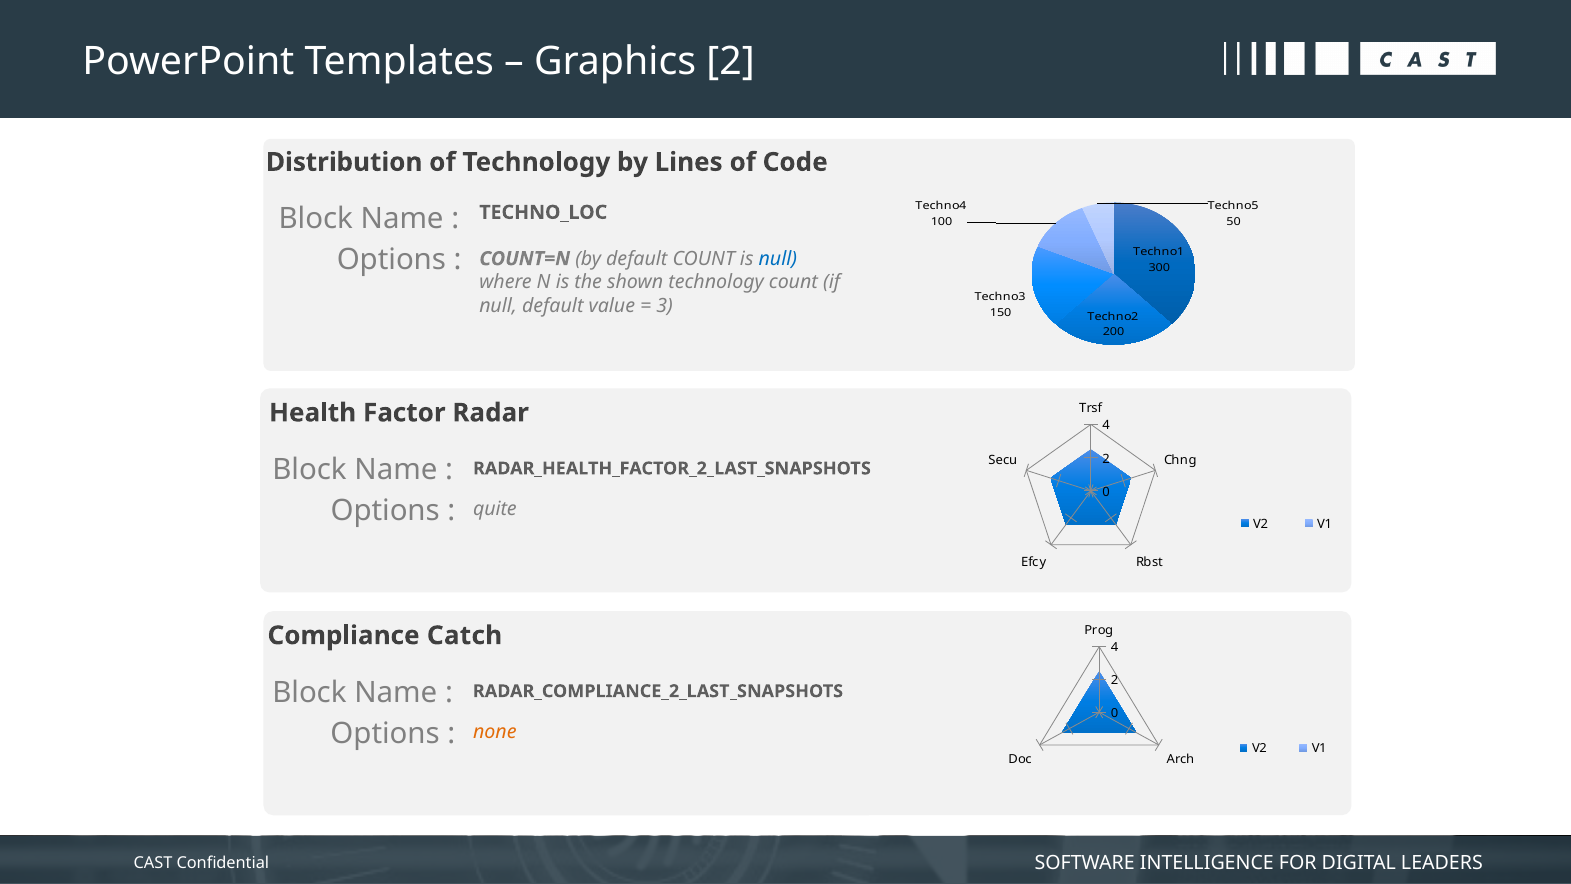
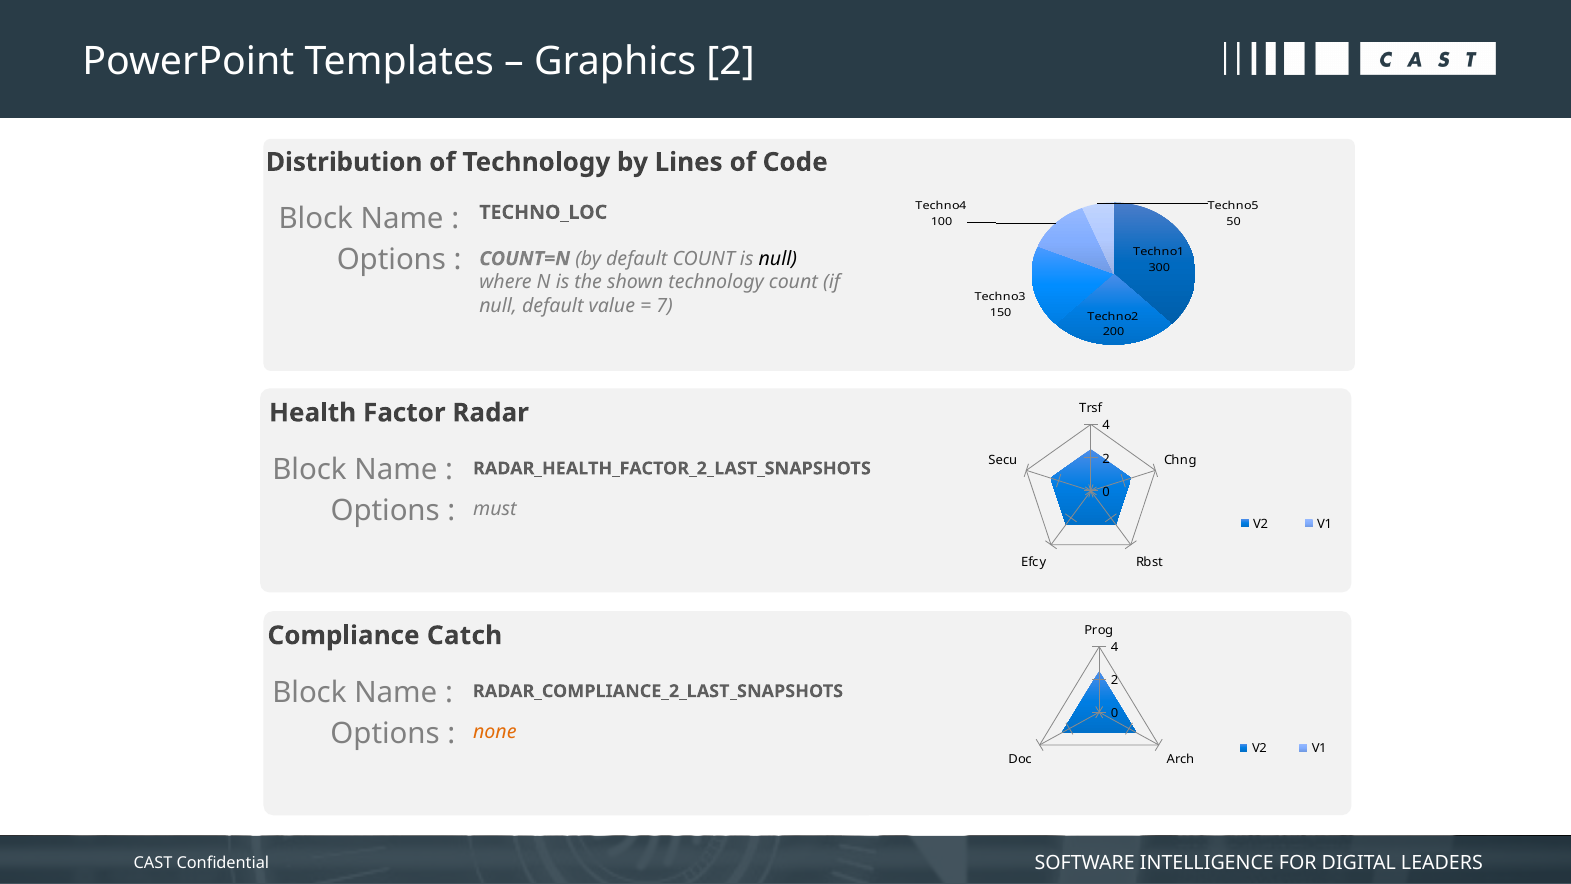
null at (778, 259) colour: blue -> black
3: 3 -> 7
quite: quite -> must
